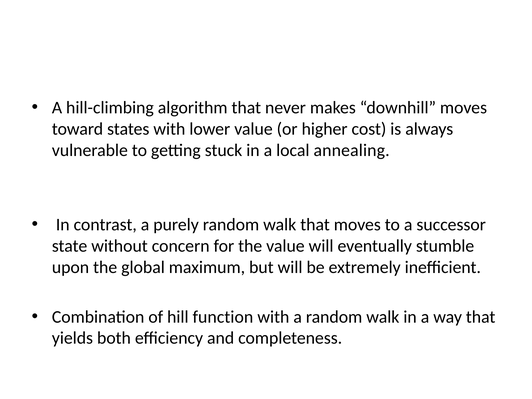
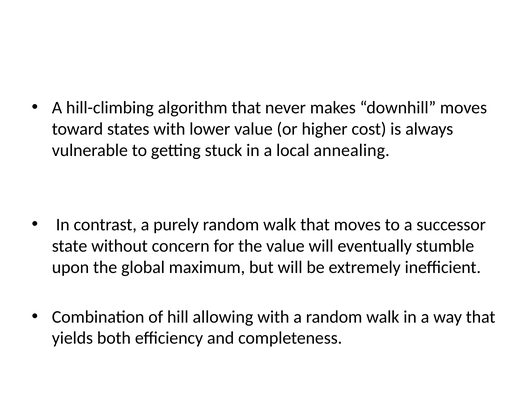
function: function -> allowing
